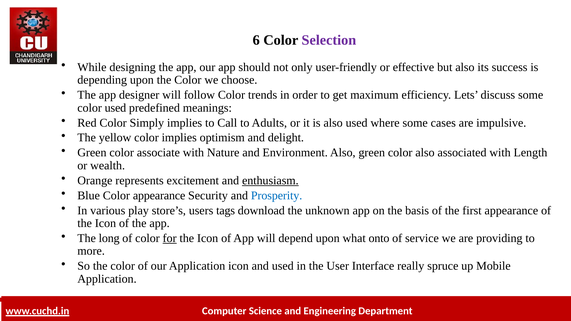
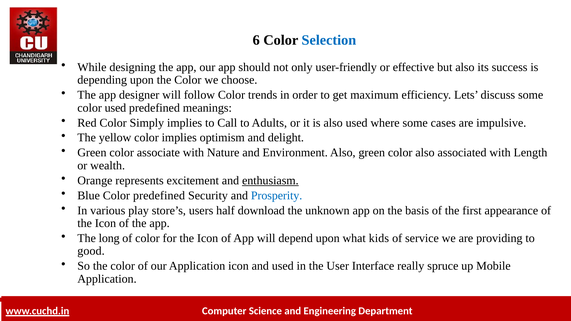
Selection colour: purple -> blue
Color appearance: appearance -> predefined
tags: tags -> half
for underline: present -> none
onto: onto -> kids
more: more -> good
